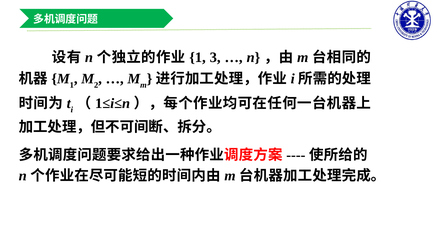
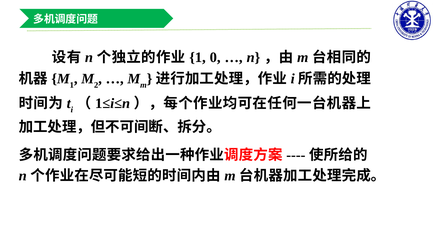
3: 3 -> 0
